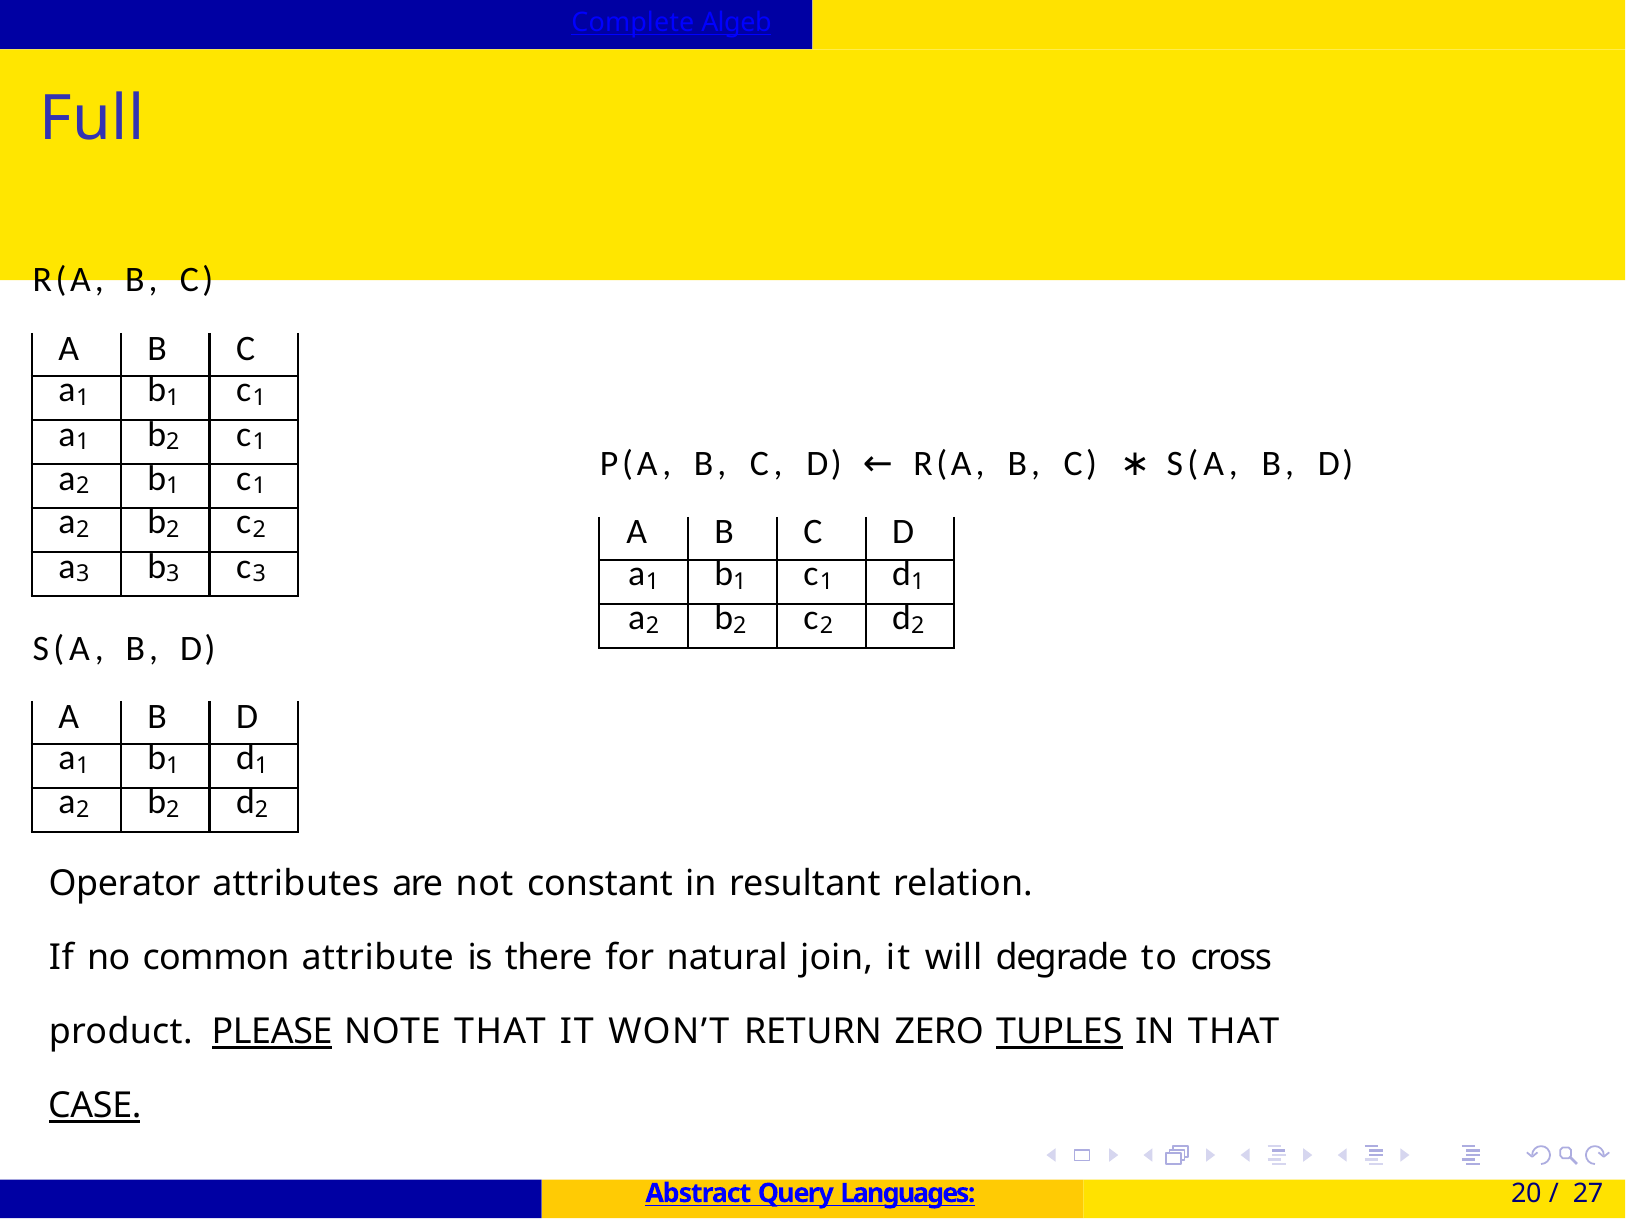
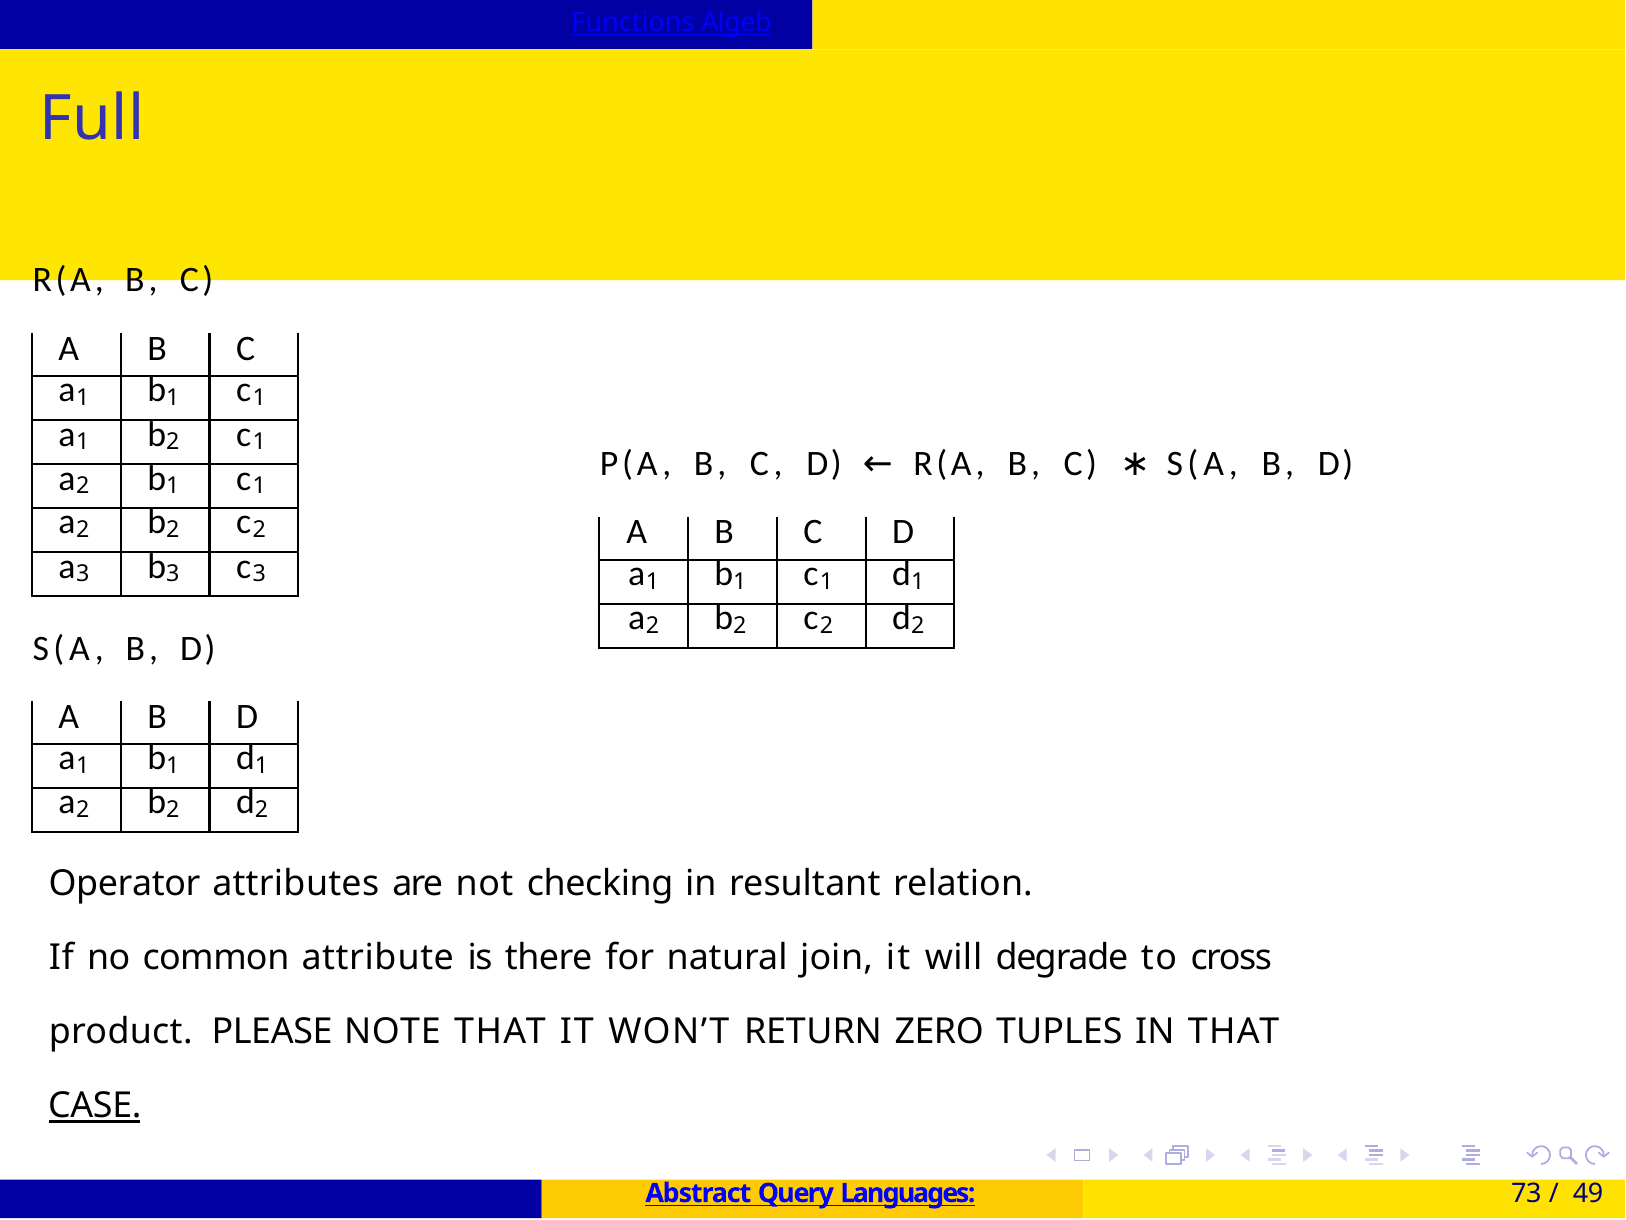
Complete: Complete -> Functions
constant: constant -> checking
PLEASE underline: present -> none
TUPLES underline: present -> none
20: 20 -> 73
27: 27 -> 49
